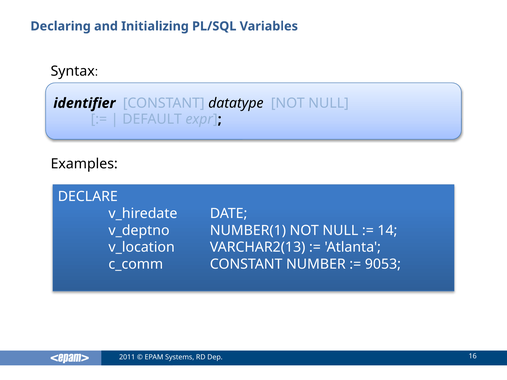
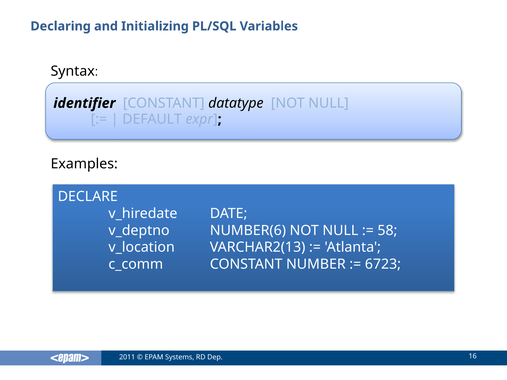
NUMBER(1: NUMBER(1 -> NUMBER(6
14: 14 -> 58
9053: 9053 -> 6723
